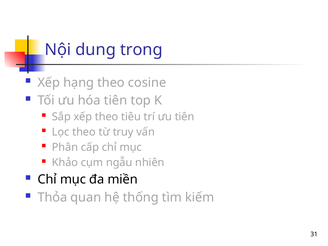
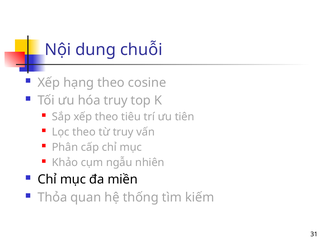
trong: trong -> chuỗi
hóa tiên: tiên -> truy
